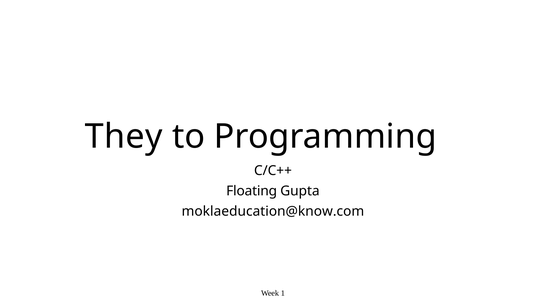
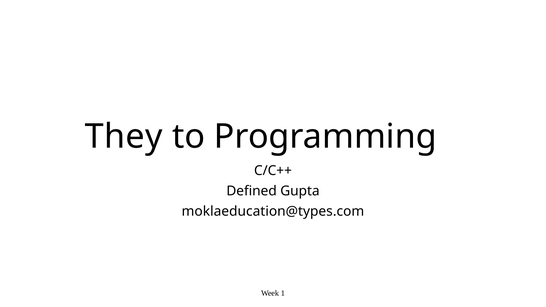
Floating: Floating -> Defined
moklaeducation@know.com: moklaeducation@know.com -> moklaeducation@types.com
